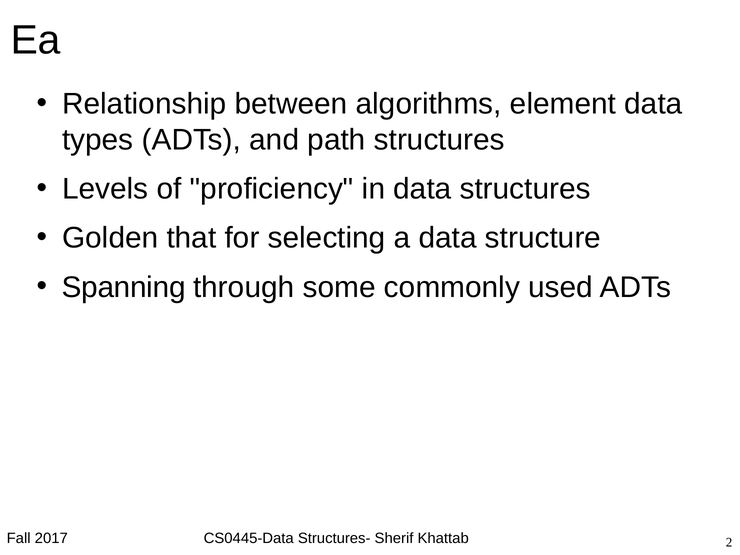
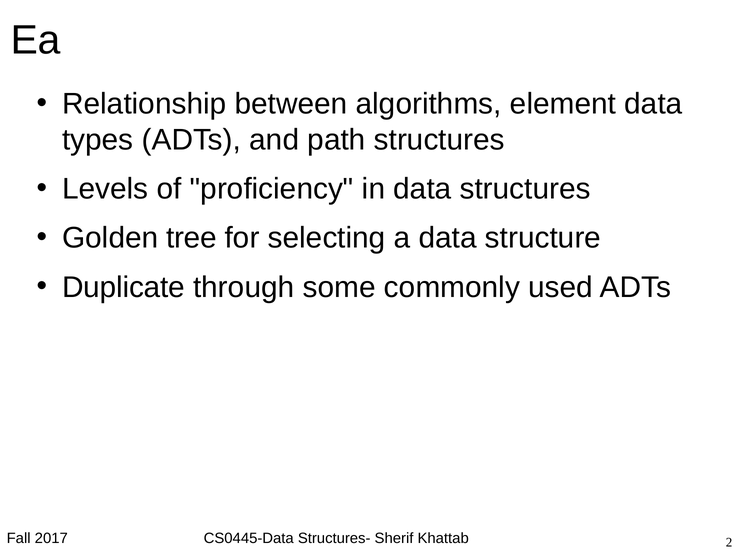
that: that -> tree
Spanning: Spanning -> Duplicate
